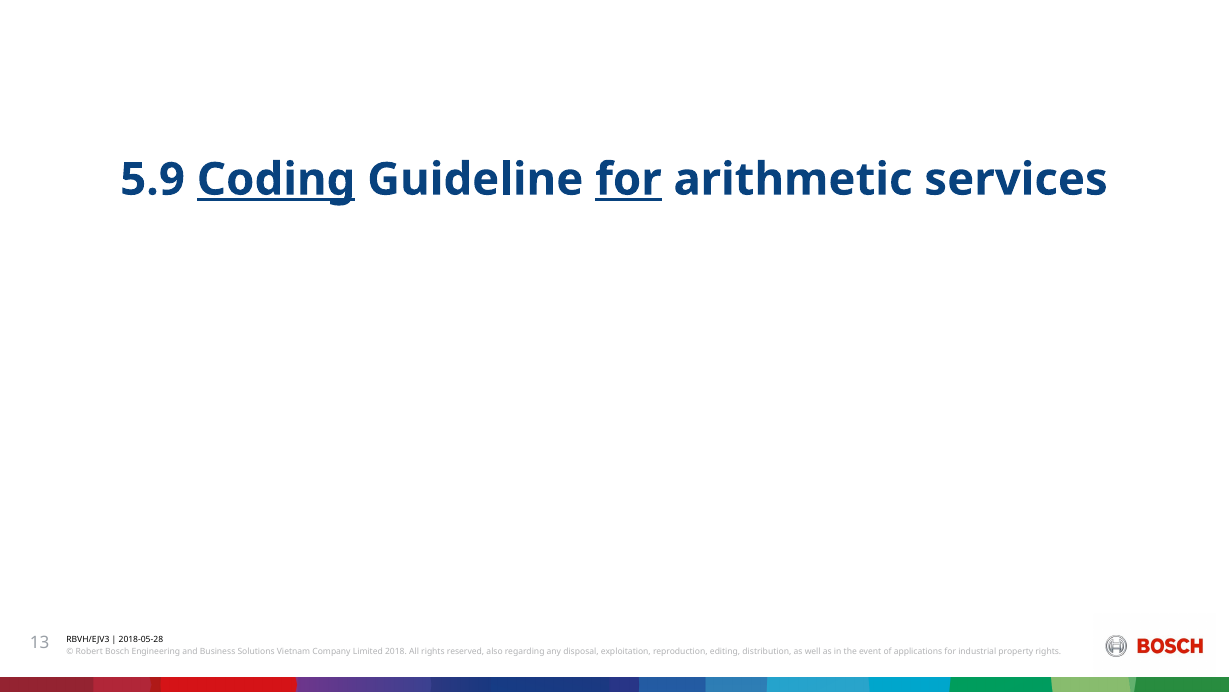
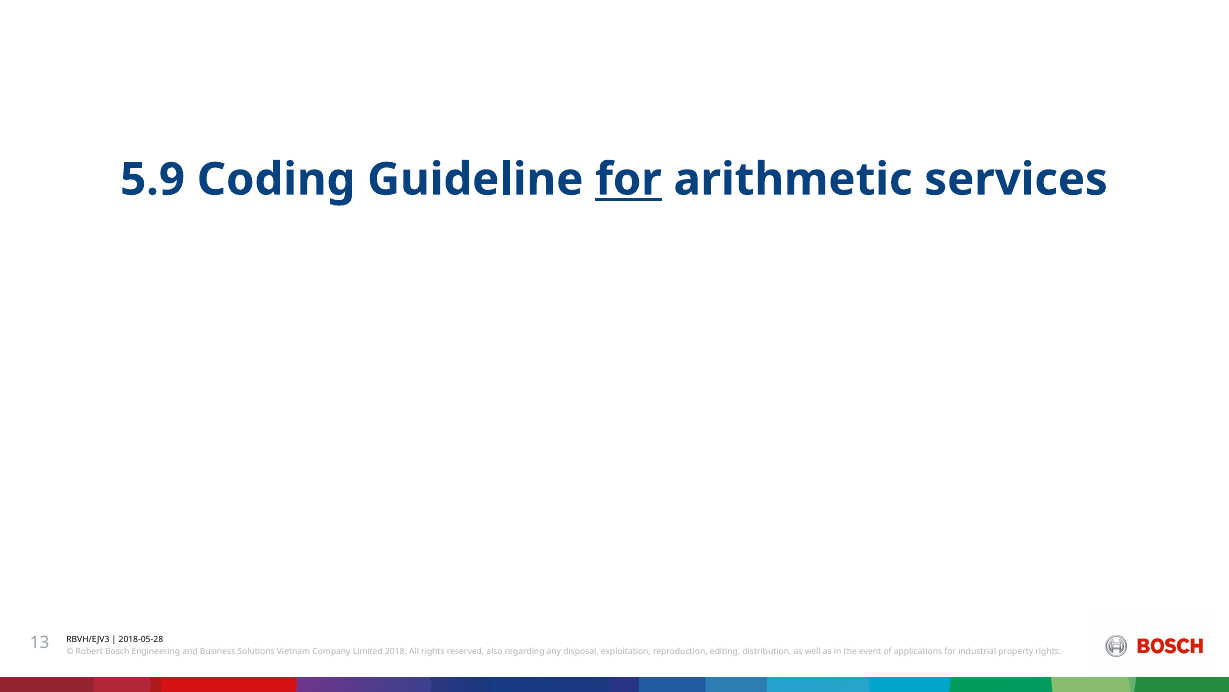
Coding underline: present -> none
